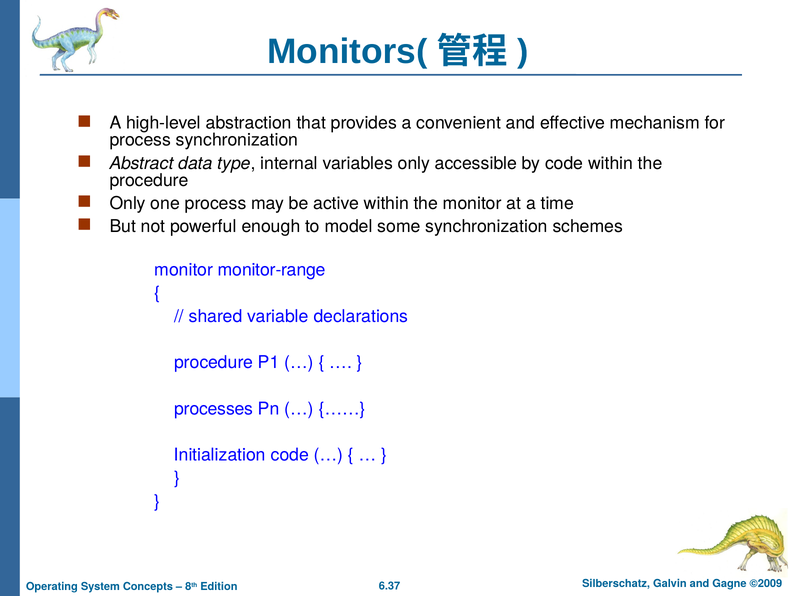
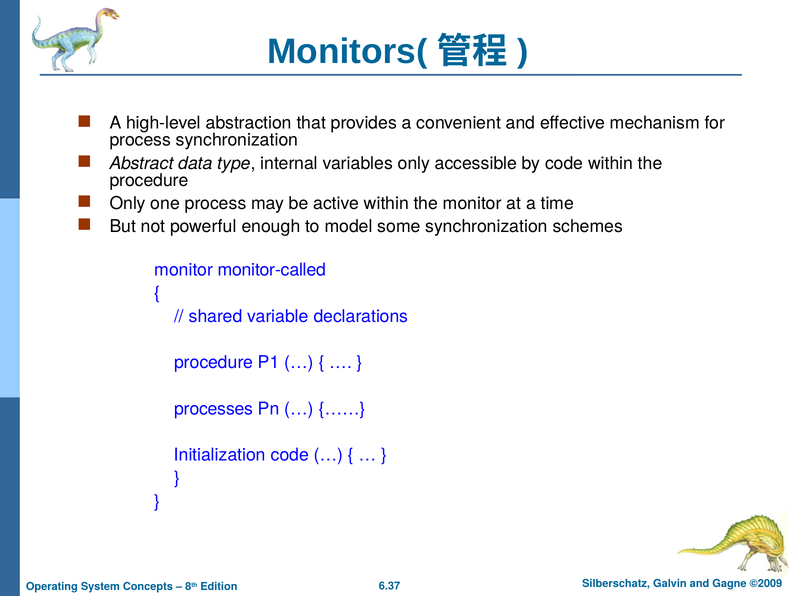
monitor-range: monitor-range -> monitor-called
